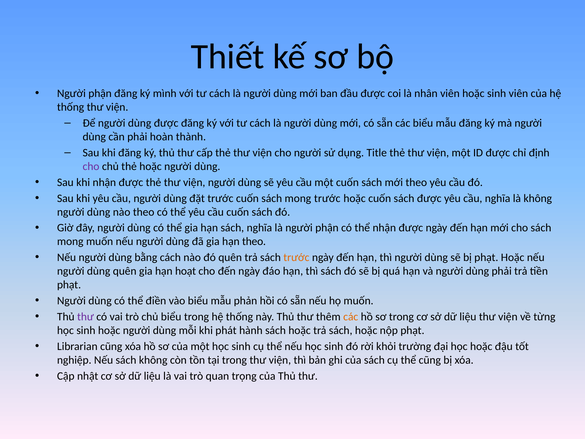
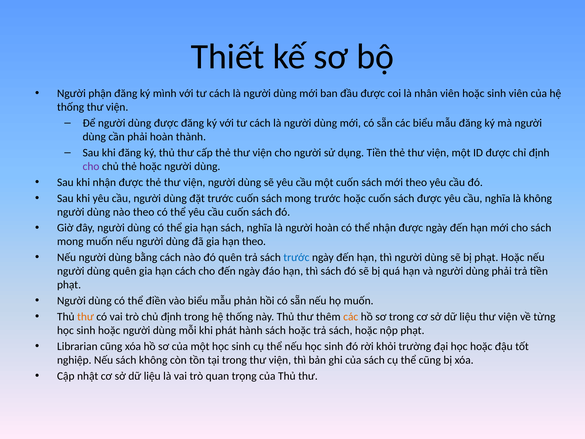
dụng Title: Title -> Tiền
là người phận: phận -> hoàn
trước at (296, 257) colour: orange -> blue
hạn hoạt: hoạt -> cách
thư at (85, 317) colour: purple -> orange
chủ biểu: biểu -> định
